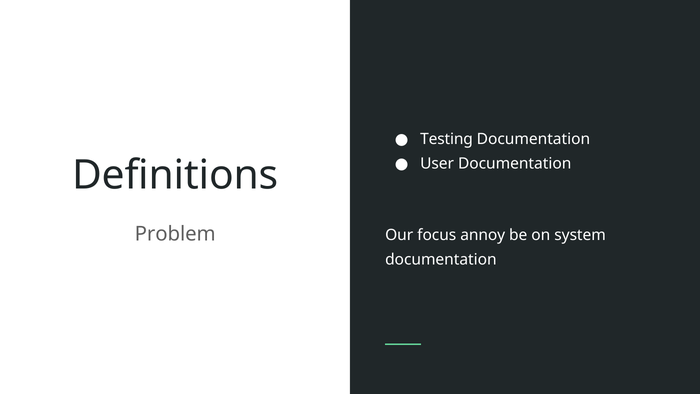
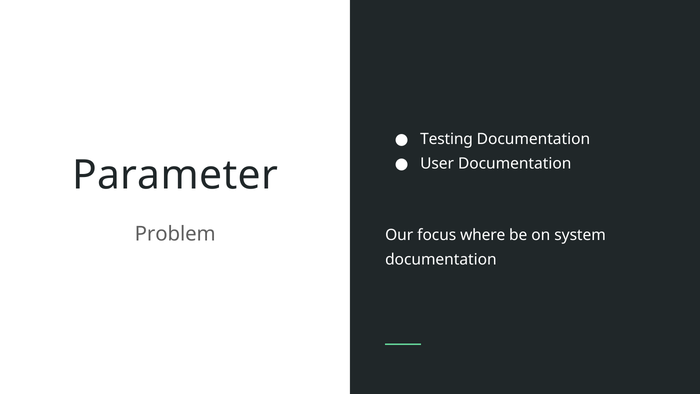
Definitions: Definitions -> Parameter
annoy: annoy -> where
